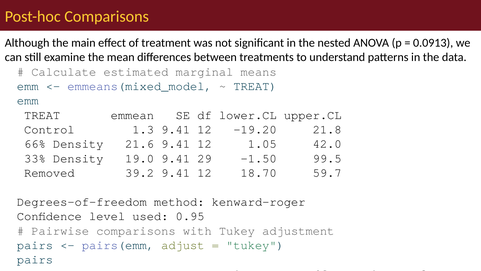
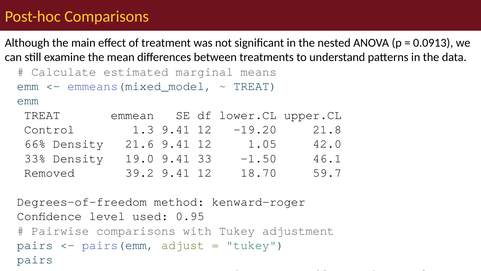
29: 29 -> 33
99.5: 99.5 -> 46.1
